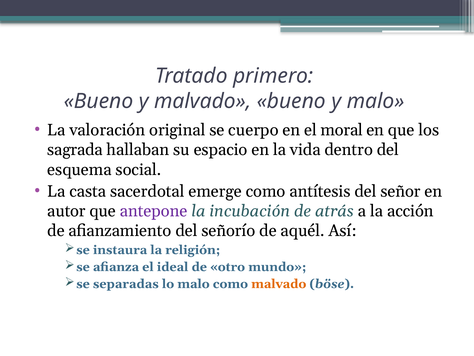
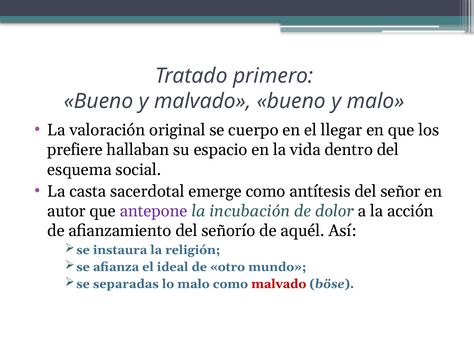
moral: moral -> llegar
sagrada: sagrada -> prefiere
atrás: atrás -> dolor
malvado at (279, 284) colour: orange -> red
